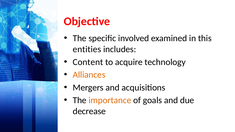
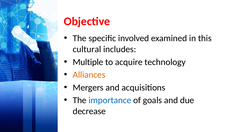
entities: entities -> cultural
Content: Content -> Multiple
importance colour: orange -> blue
